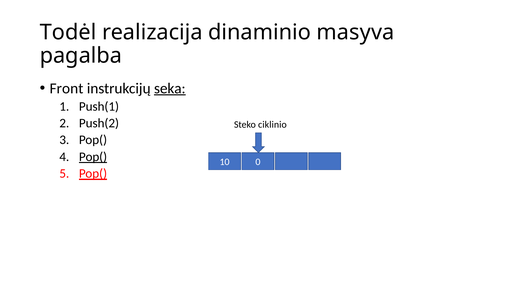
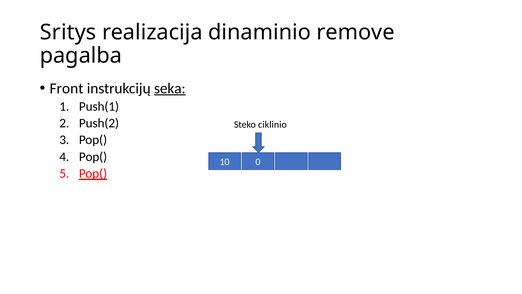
Todėl: Todėl -> Sritys
masyva: masyva -> remove
Pop( at (93, 157) underline: present -> none
